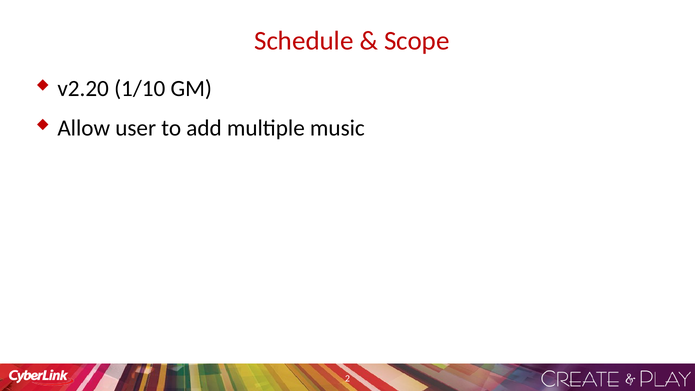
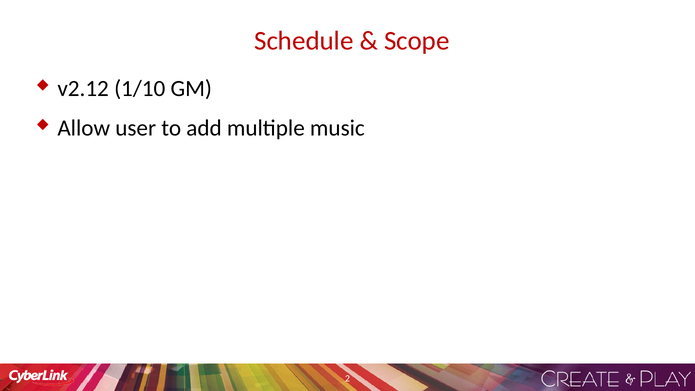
v2.20: v2.20 -> v2.12
